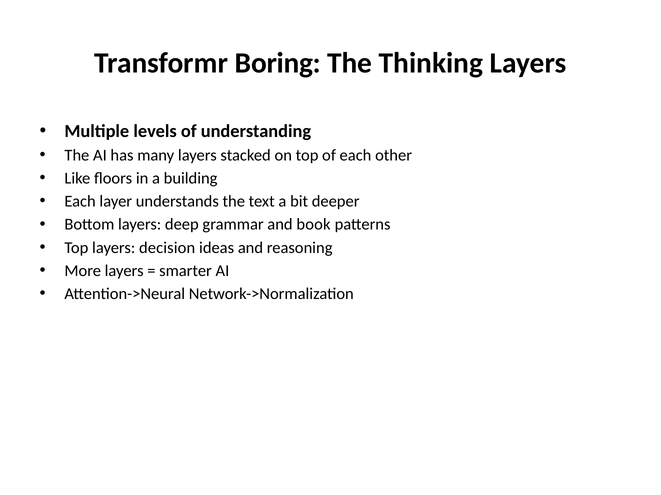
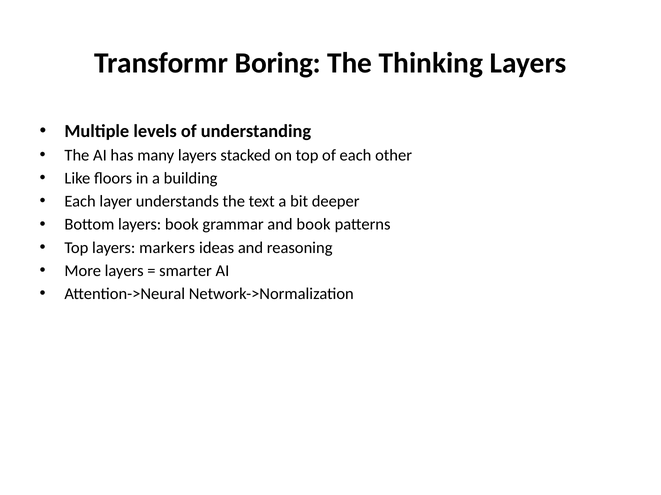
layers deep: deep -> book
decision: decision -> markers
